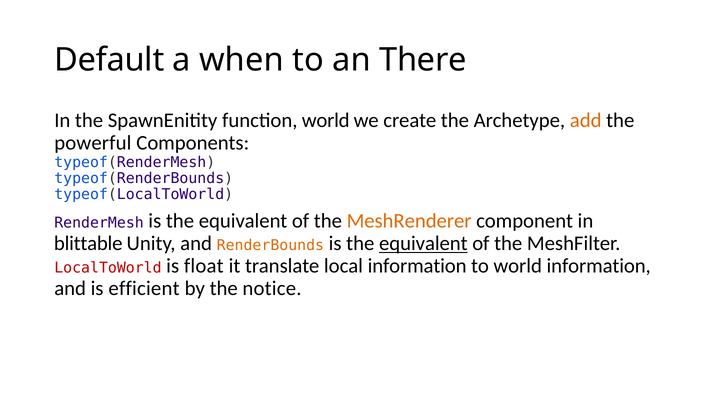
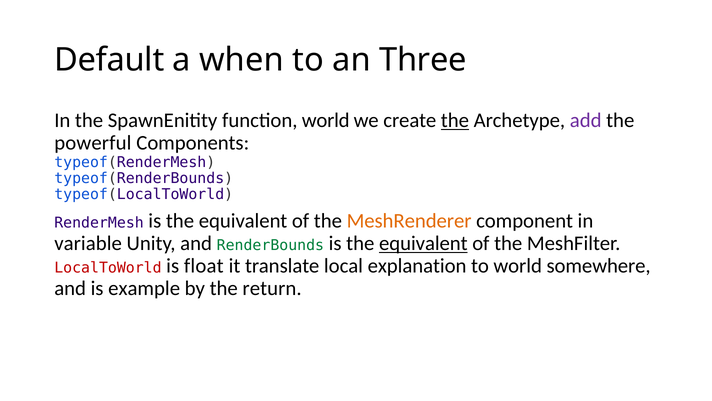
There: There -> Three
the at (455, 120) underline: none -> present
add colour: orange -> purple
blittable: blittable -> variable
RenderBounds colour: orange -> green
local information: information -> explanation
world information: information -> somewhere
efficient: efficient -> example
notice: notice -> return
